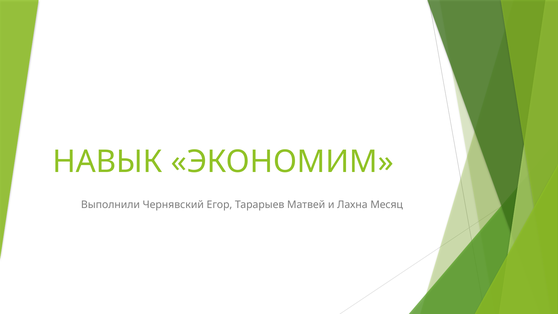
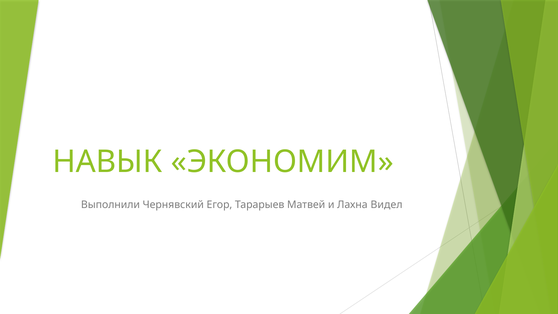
Месяц: Месяц -> Видел
